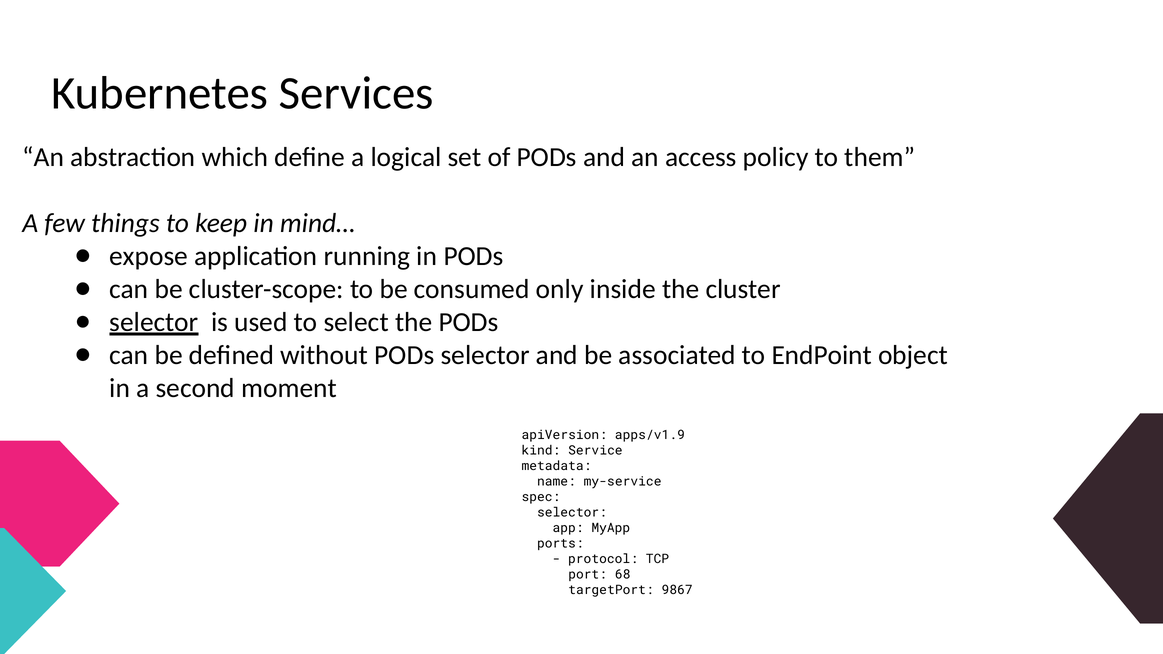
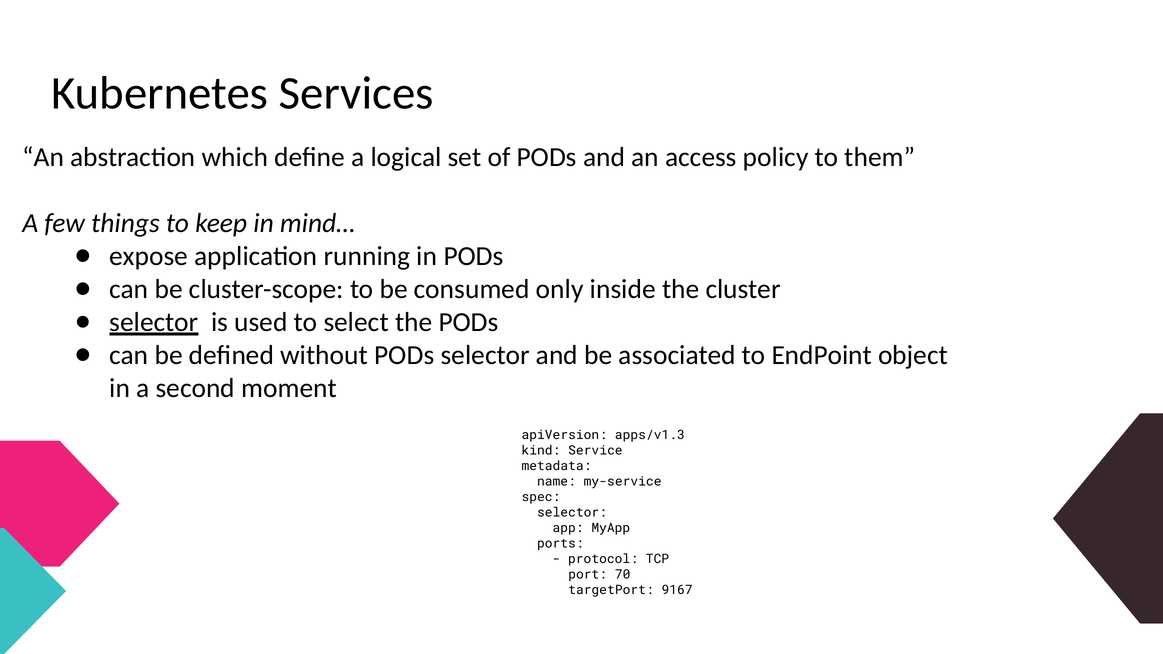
apps/v1.9: apps/v1.9 -> apps/v1.3
68: 68 -> 70
9867: 9867 -> 9167
